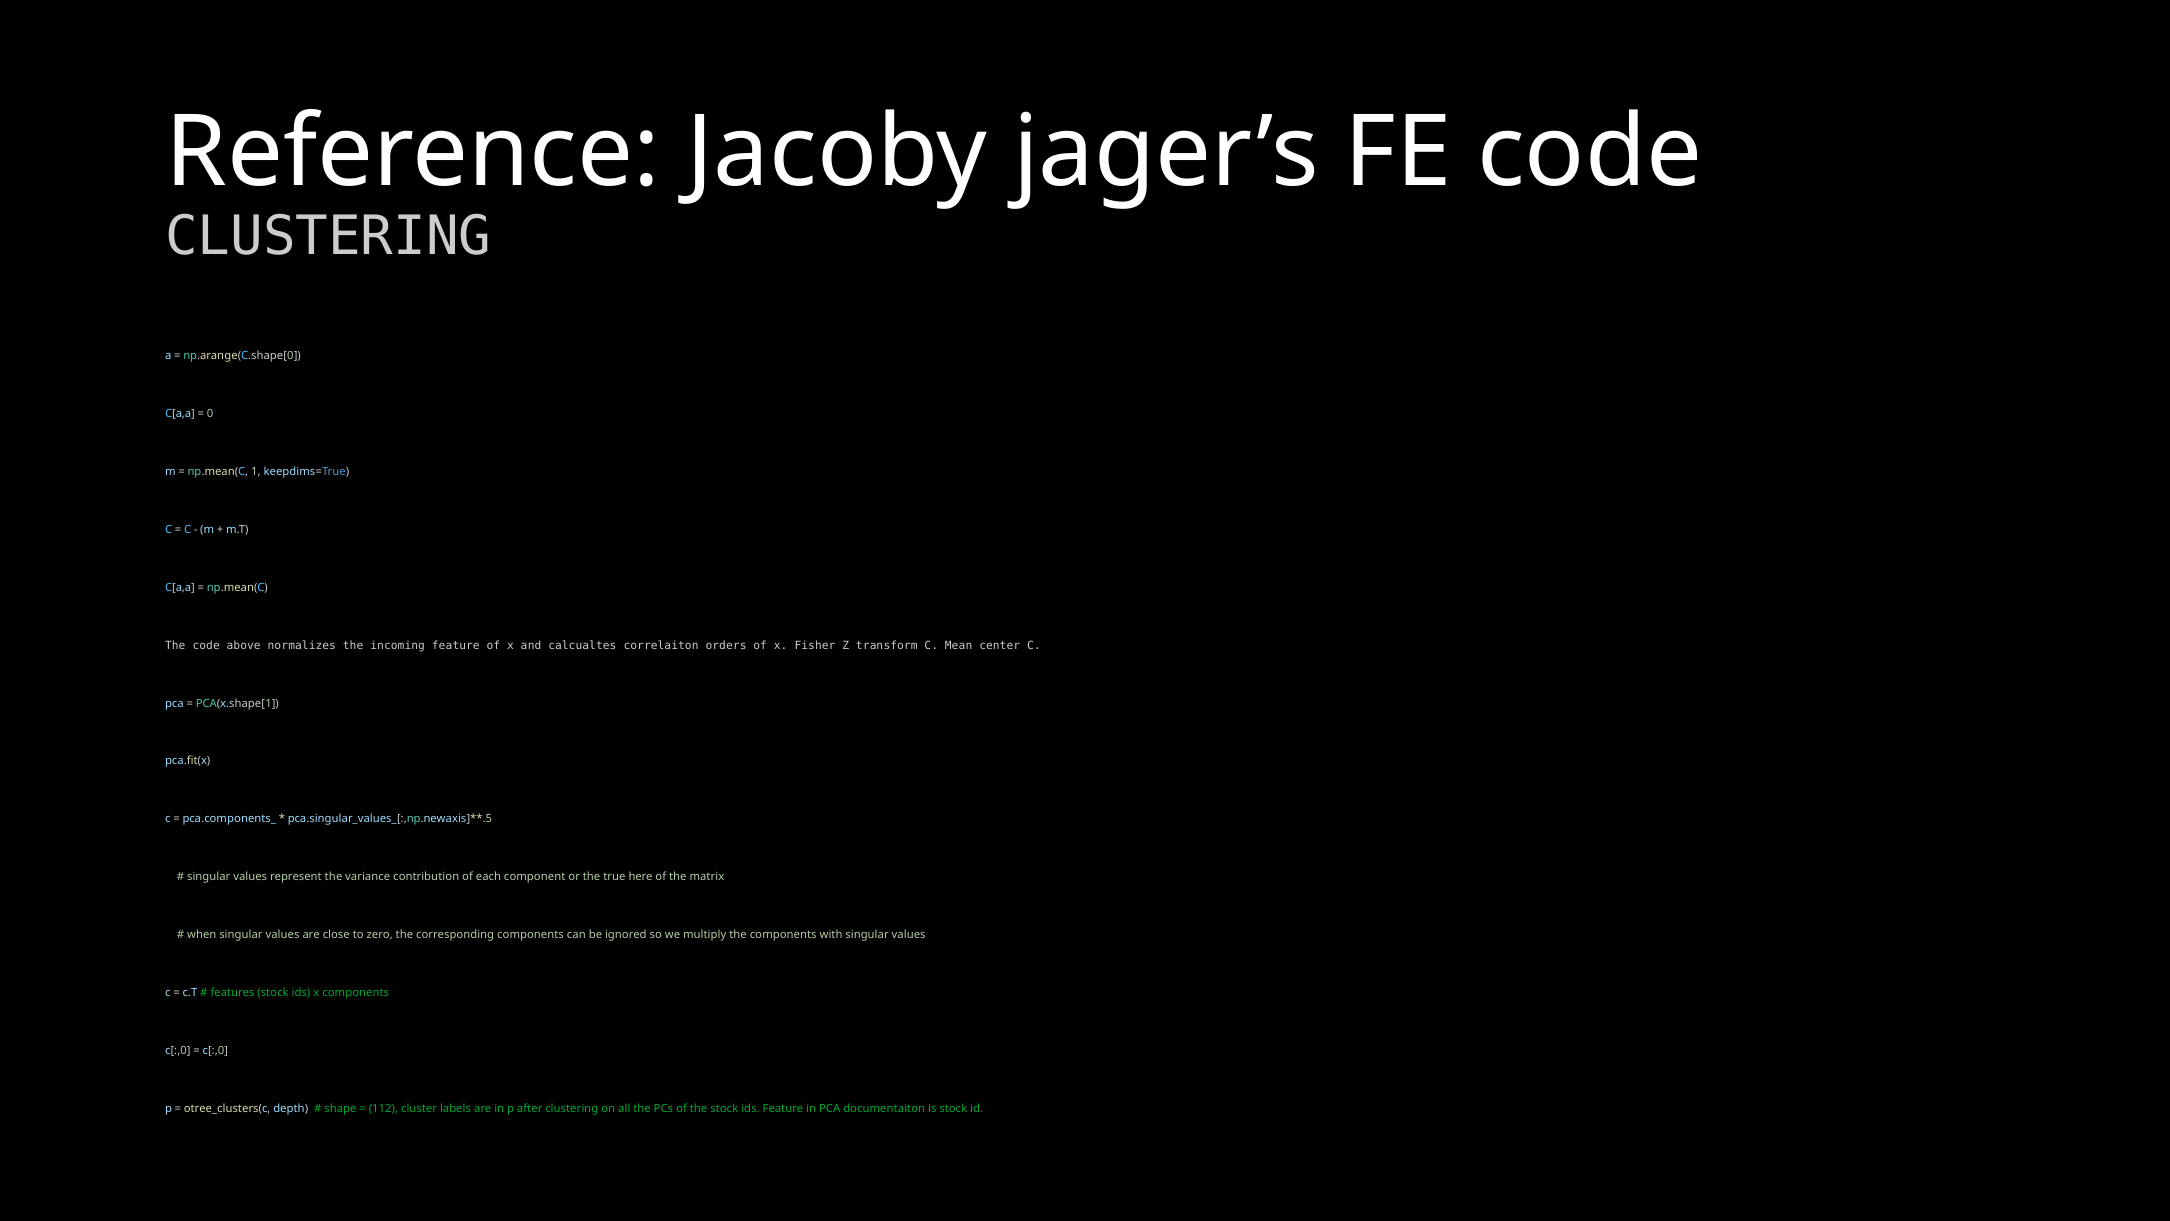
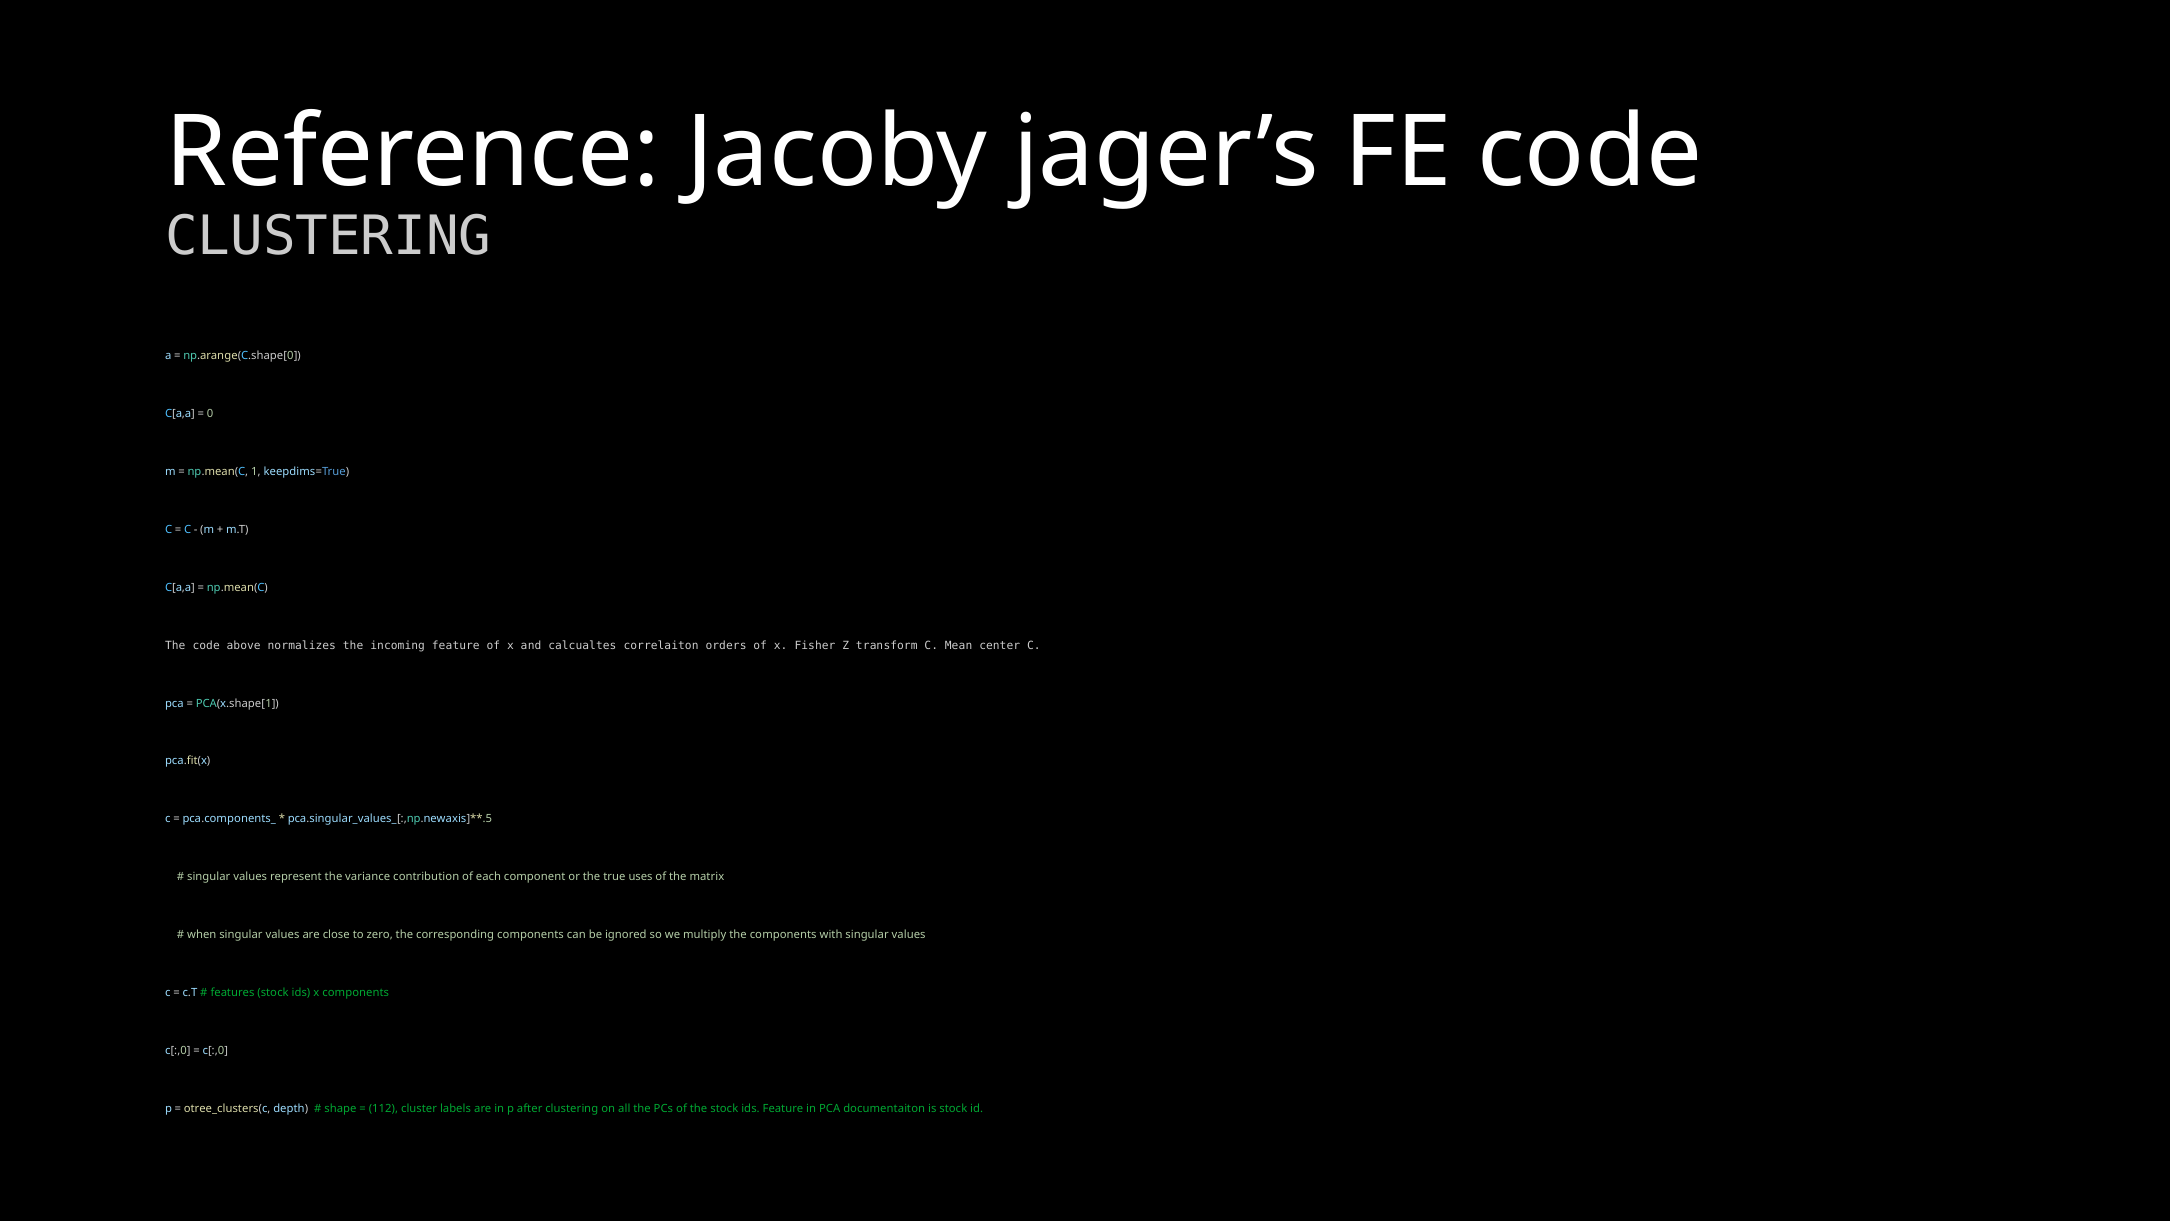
here: here -> uses
